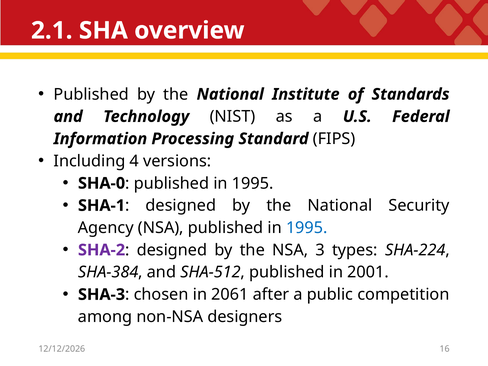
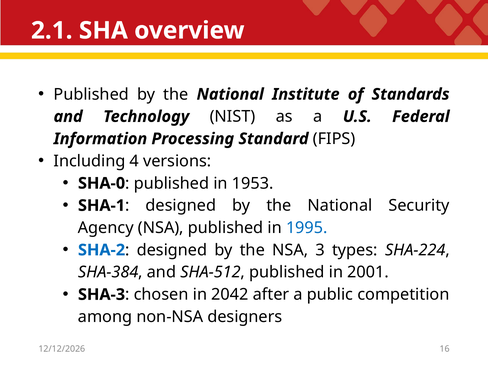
1995 at (253, 183): 1995 -> 1953
SHA-2 colour: purple -> blue
2061: 2061 -> 2042
